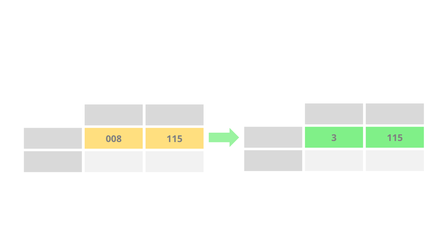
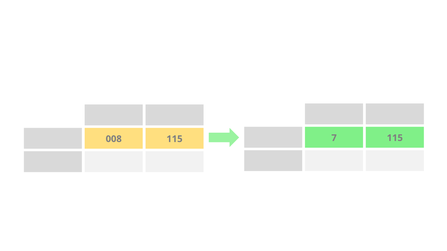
3: 3 -> 7
